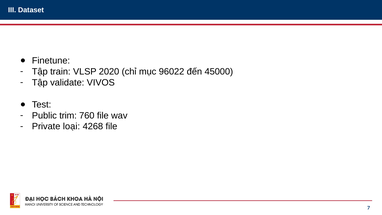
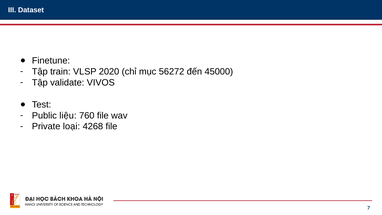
96022: 96022 -> 56272
trim: trim -> liệu
